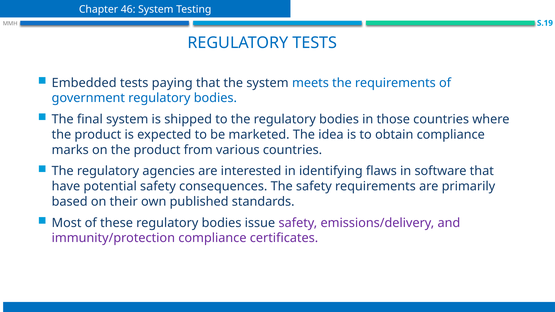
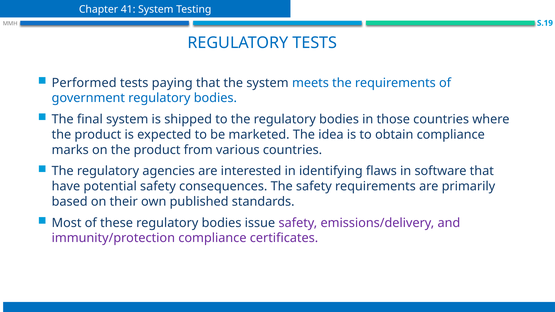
46: 46 -> 41
Embedded: Embedded -> Performed
